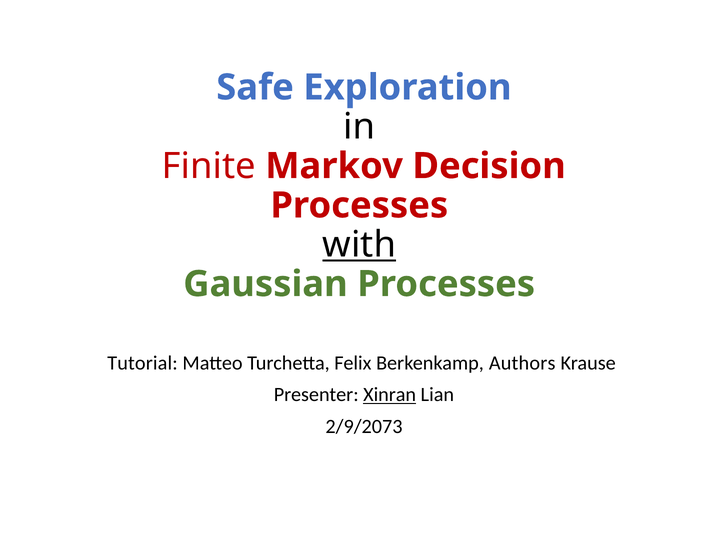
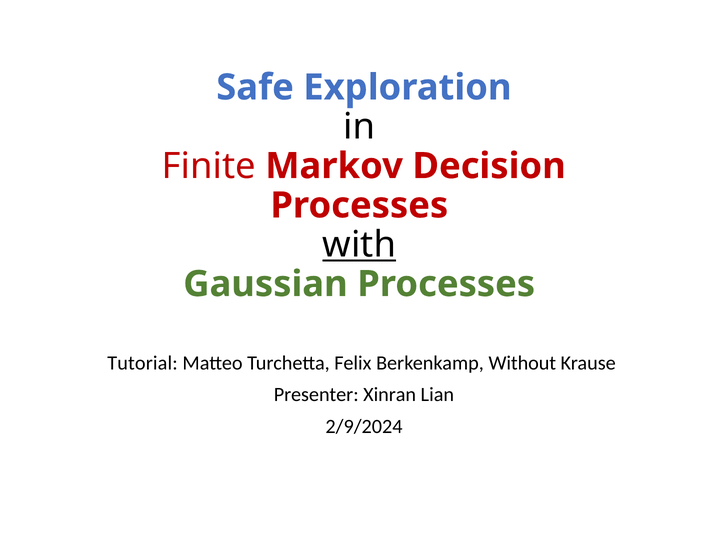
Authors: Authors -> Without
Xinran underline: present -> none
2/9/2073: 2/9/2073 -> 2/9/2024
